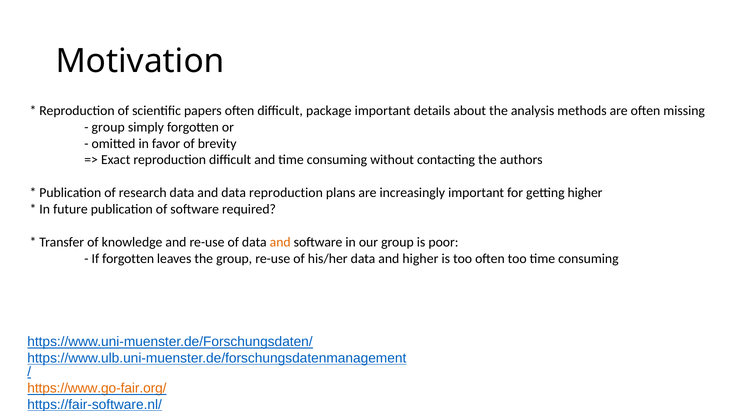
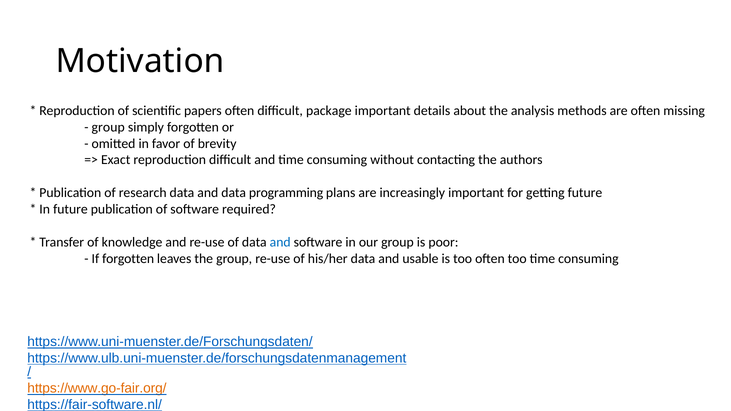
data reproduction: reproduction -> programming
getting higher: higher -> future
and at (280, 242) colour: orange -> blue
and higher: higher -> usable
